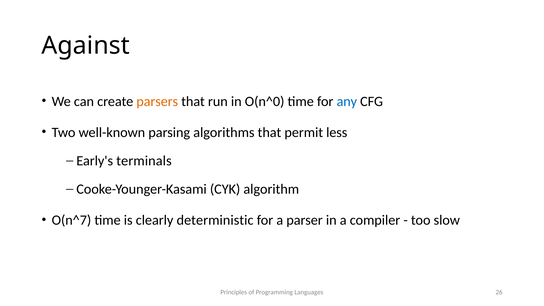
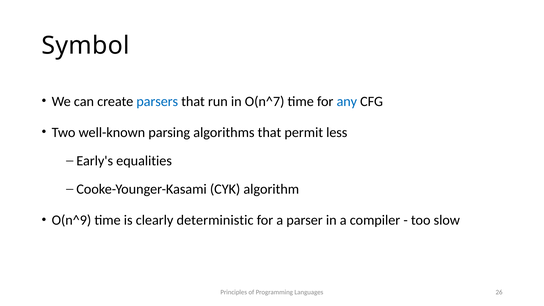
Against: Against -> Symbol
parsers colour: orange -> blue
O(n^0: O(n^0 -> O(n^7
terminals: terminals -> equalities
O(n^7: O(n^7 -> O(n^9
